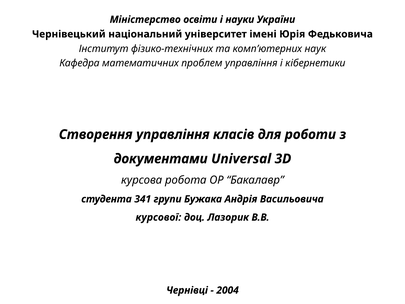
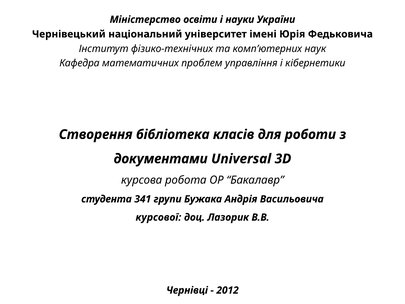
Створення управління: управління -> бібліотека
2004: 2004 -> 2012
